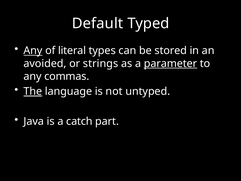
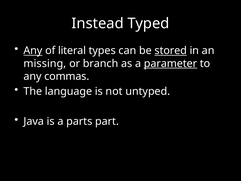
Default: Default -> Instead
stored underline: none -> present
avoided: avoided -> missing
strings: strings -> branch
The underline: present -> none
catch: catch -> parts
